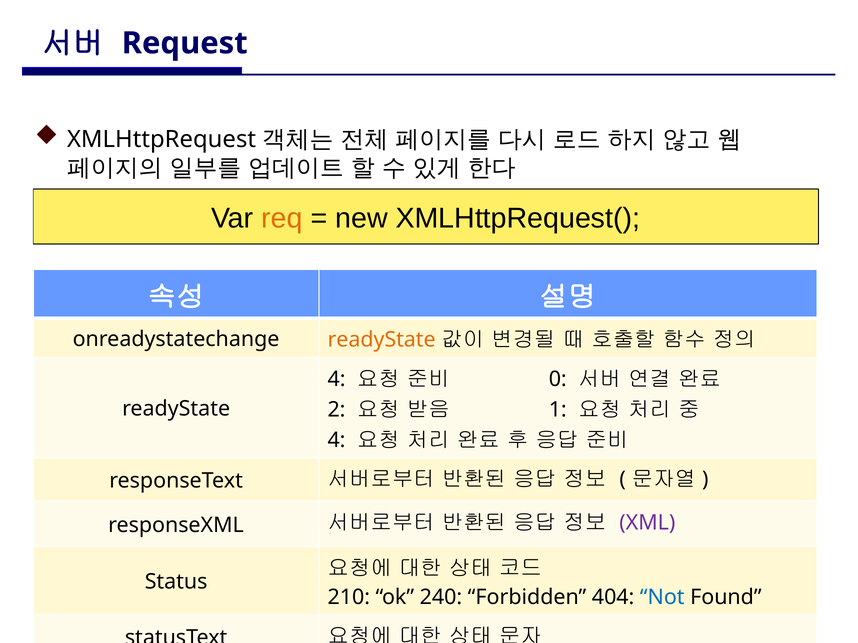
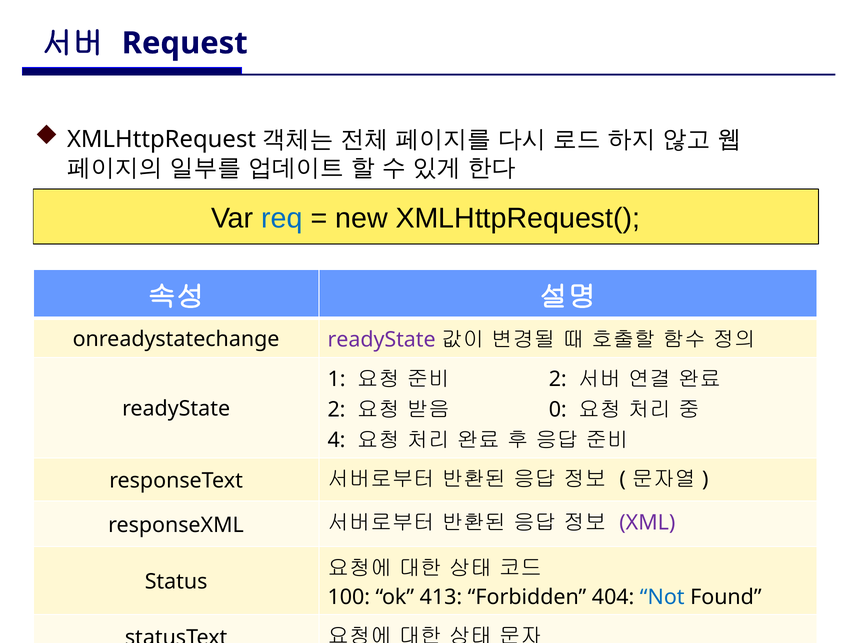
req colour: orange -> blue
readyState at (382, 340) colour: orange -> purple
4 at (337, 379): 4 -> 1
0 at (558, 379): 0 -> 2
1: 1 -> 0
210: 210 -> 100
240: 240 -> 413
